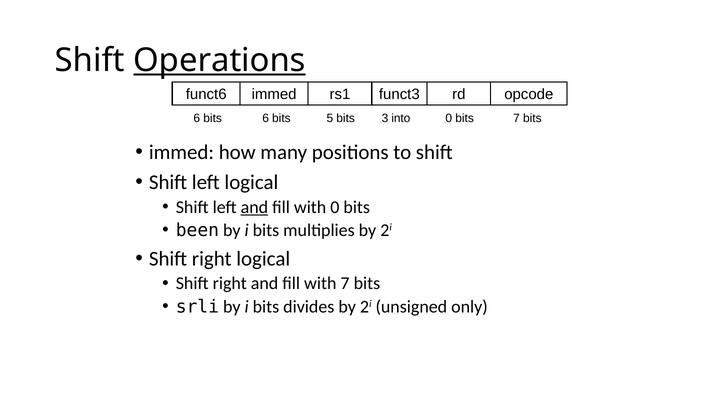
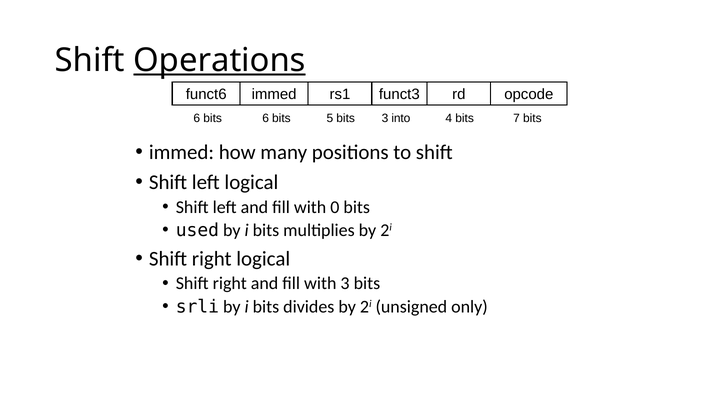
bits 0: 0 -> 4
and at (254, 207) underline: present -> none
been: been -> used
with 7: 7 -> 3
